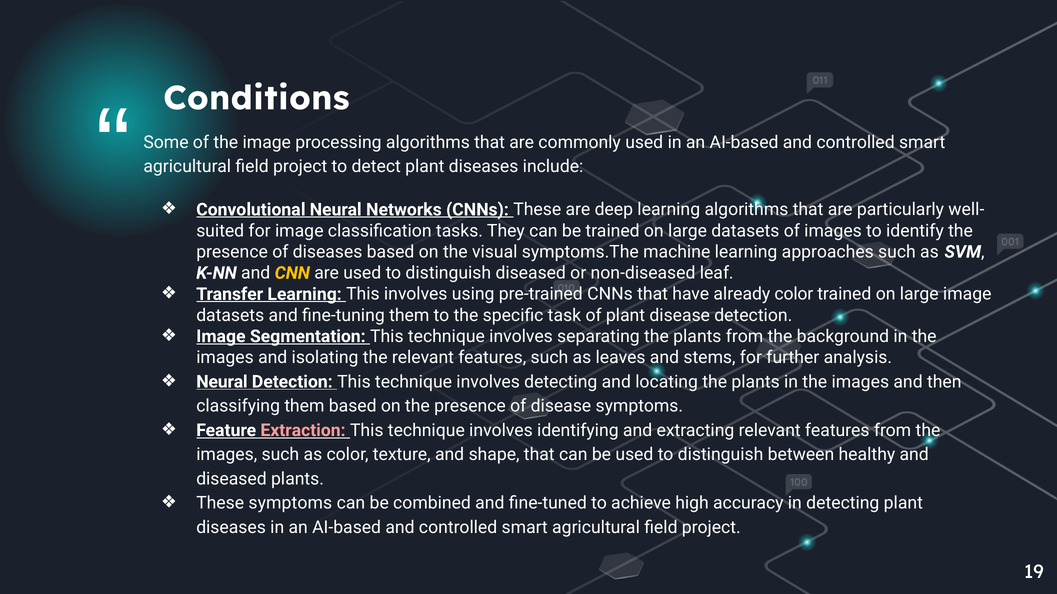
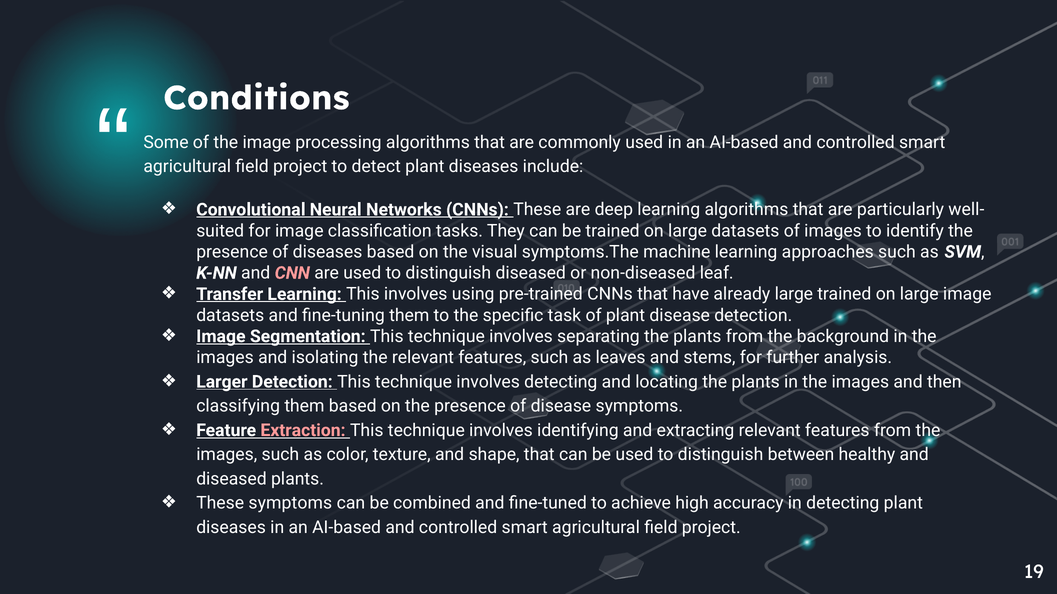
CNN colour: yellow -> pink
already color: color -> large
Neural at (222, 382): Neural -> Larger
